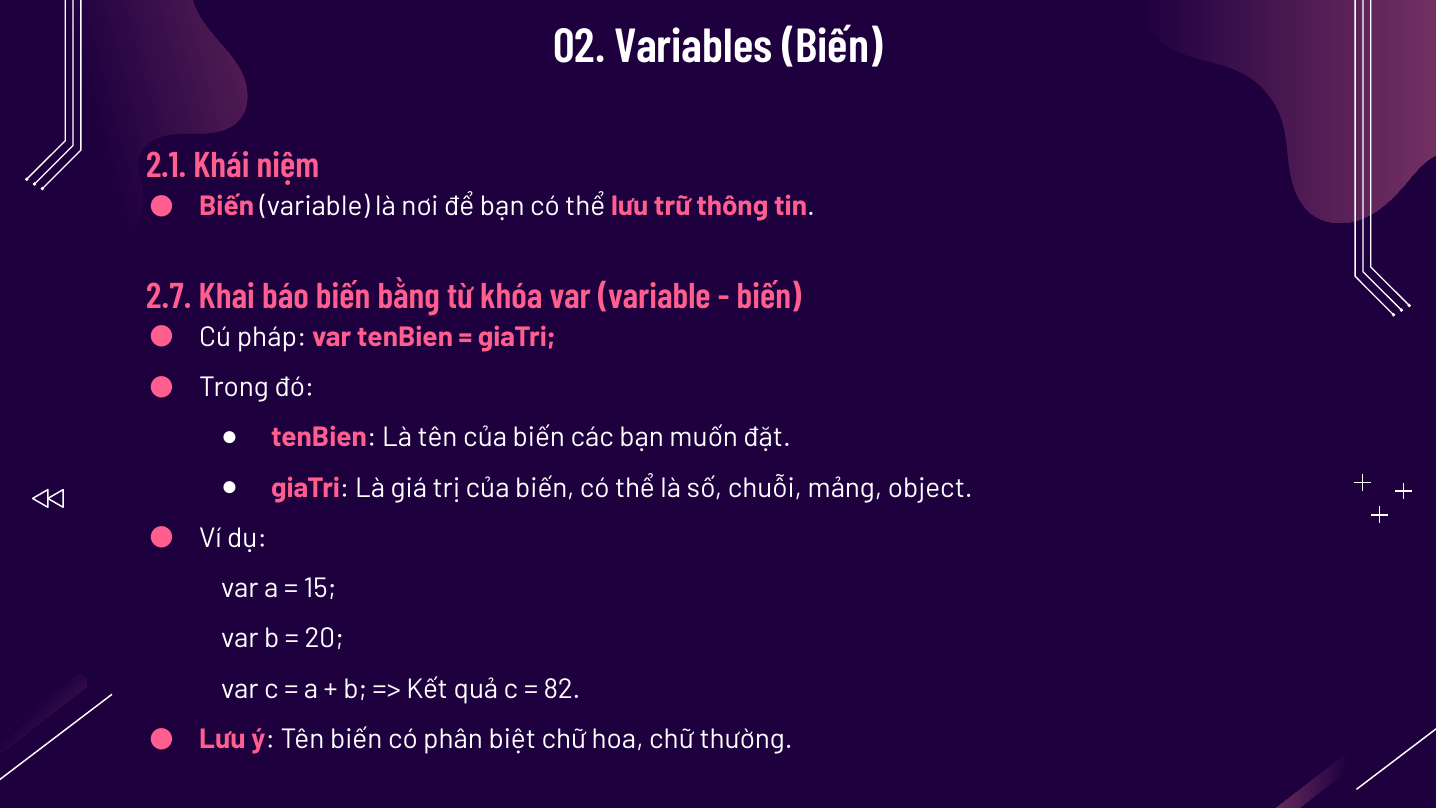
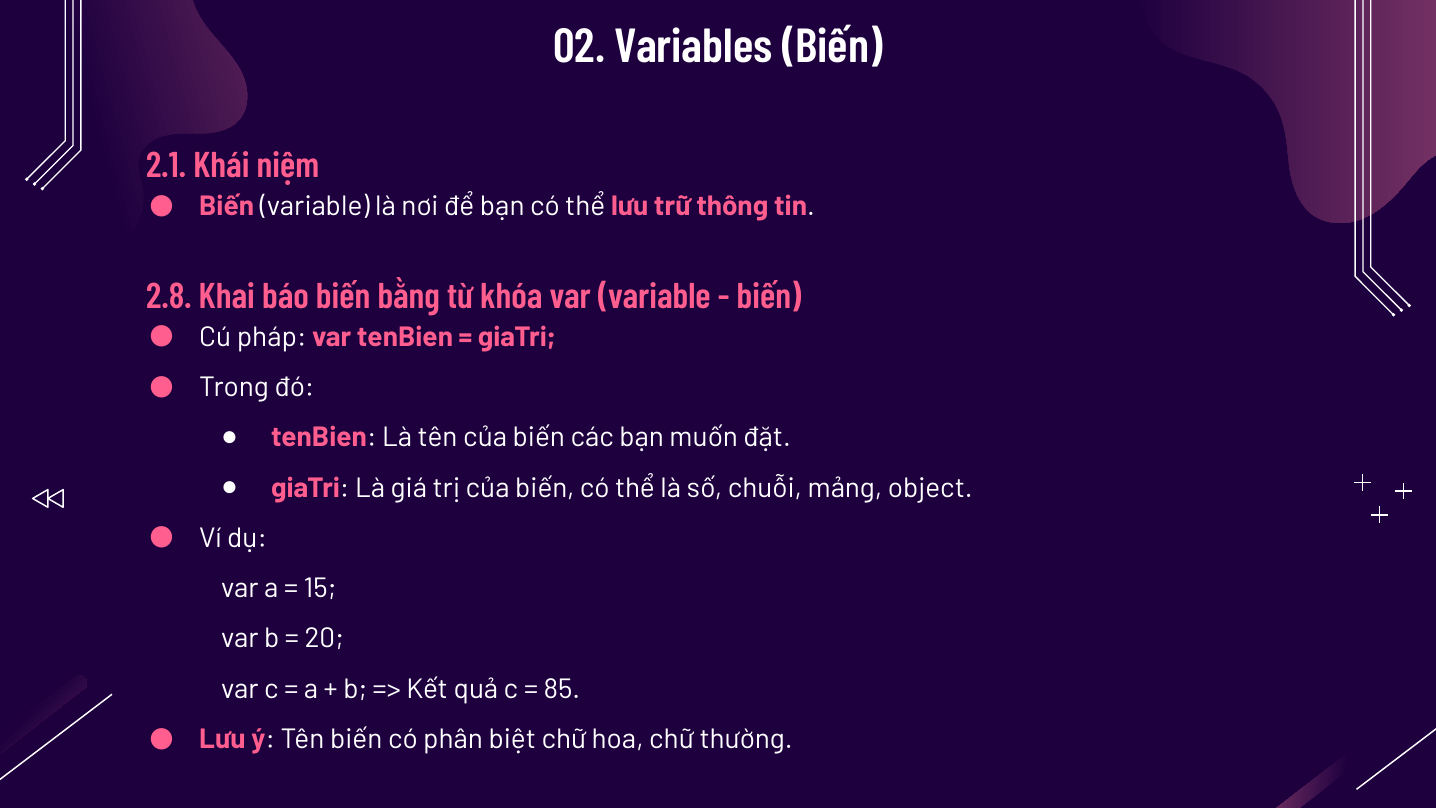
2.7: 2.7 -> 2.8
82: 82 -> 85
